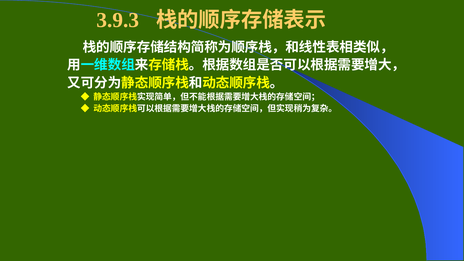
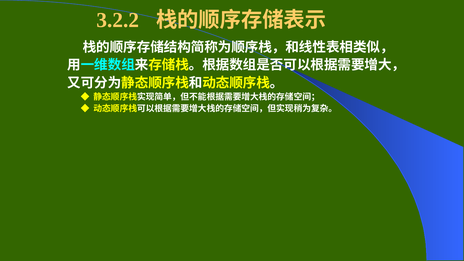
3.9.3: 3.9.3 -> 3.2.2
